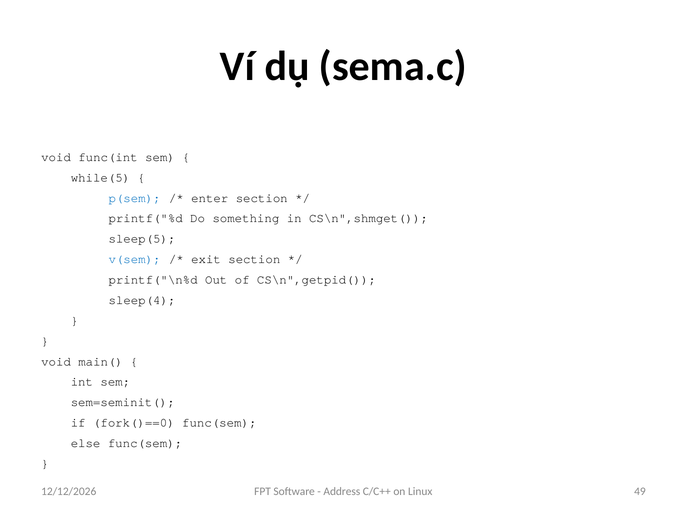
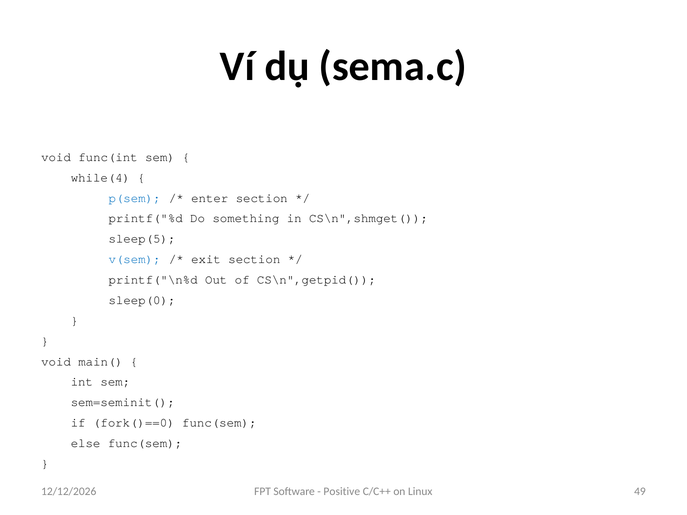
while(5: while(5 -> while(4
sleep(4: sleep(4 -> sleep(0
Address: Address -> Positive
